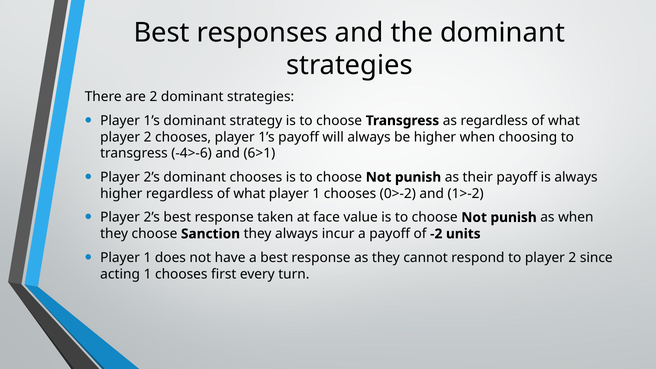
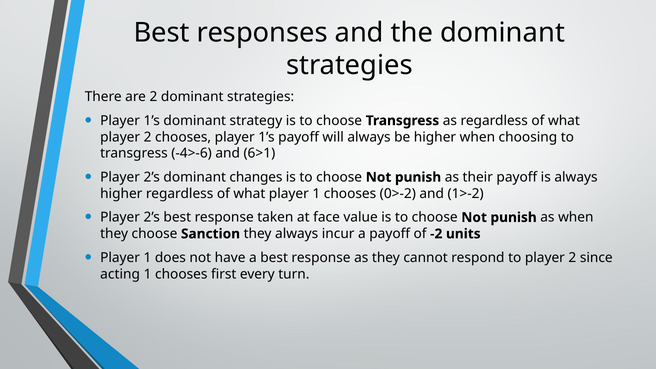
dominant chooses: chooses -> changes
